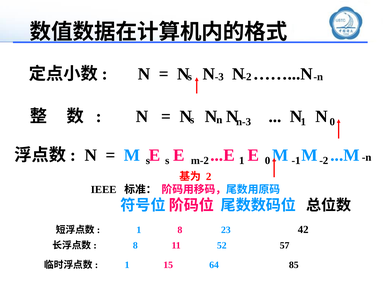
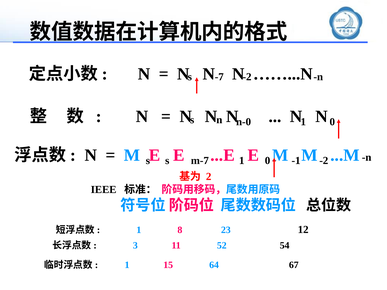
-3: -3 -> -7
n-3: n-3 -> n-0
m-2: m-2 -> m-7
42: 42 -> 12
8 at (135, 246): 8 -> 3
57: 57 -> 54
85: 85 -> 67
